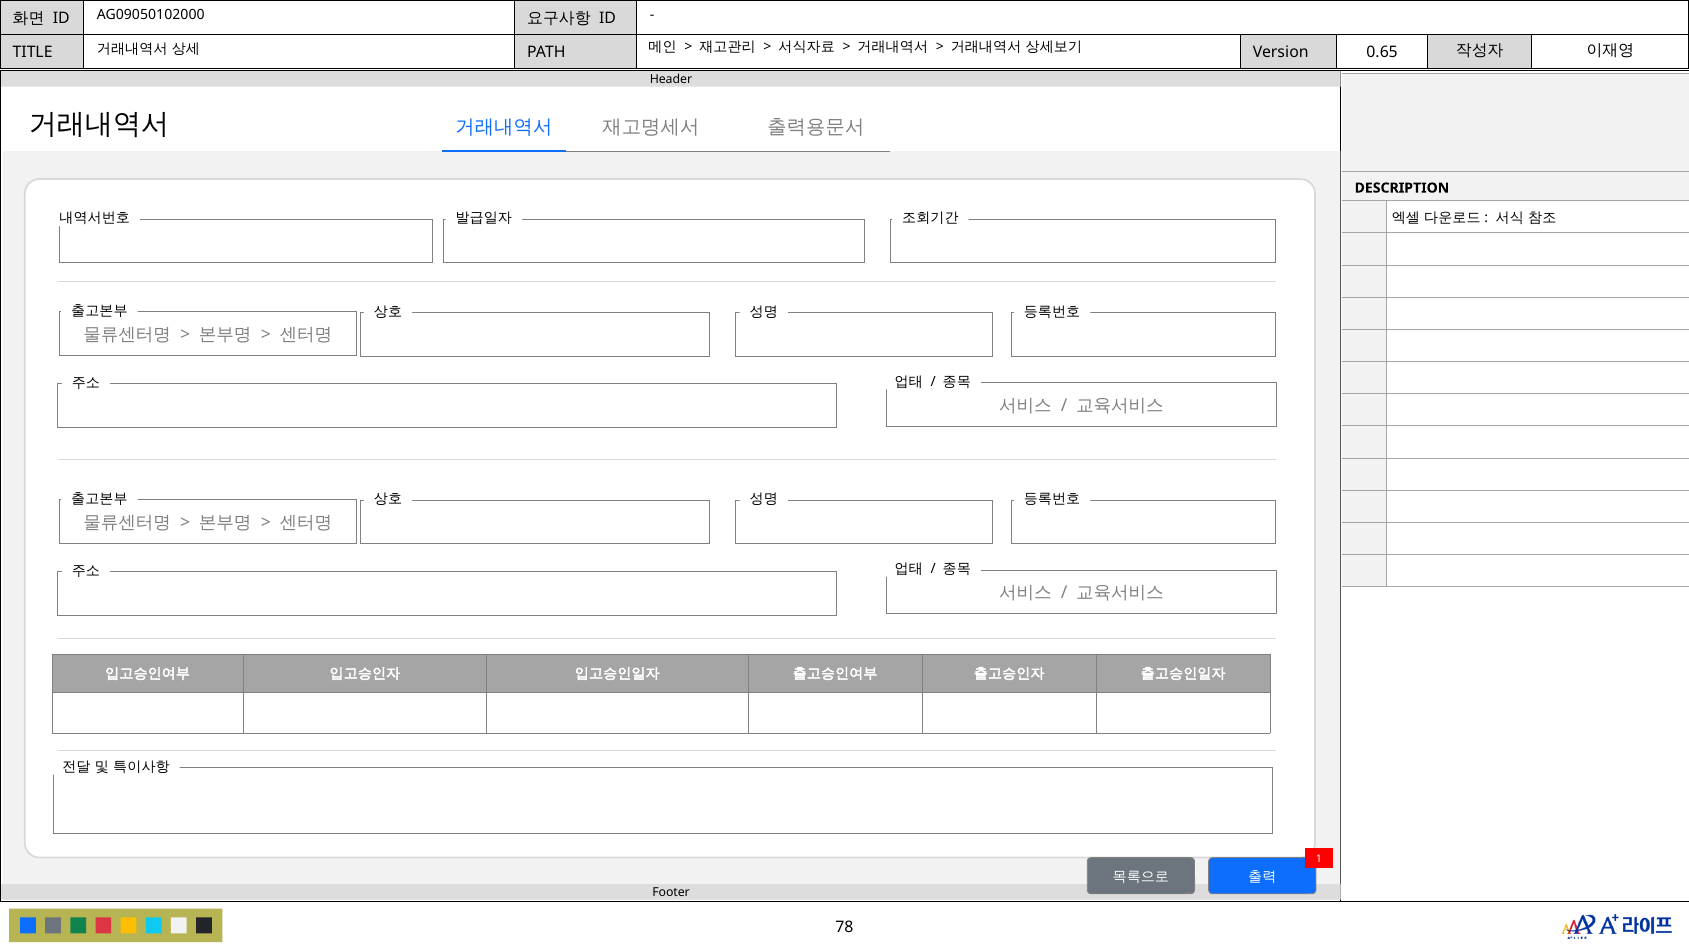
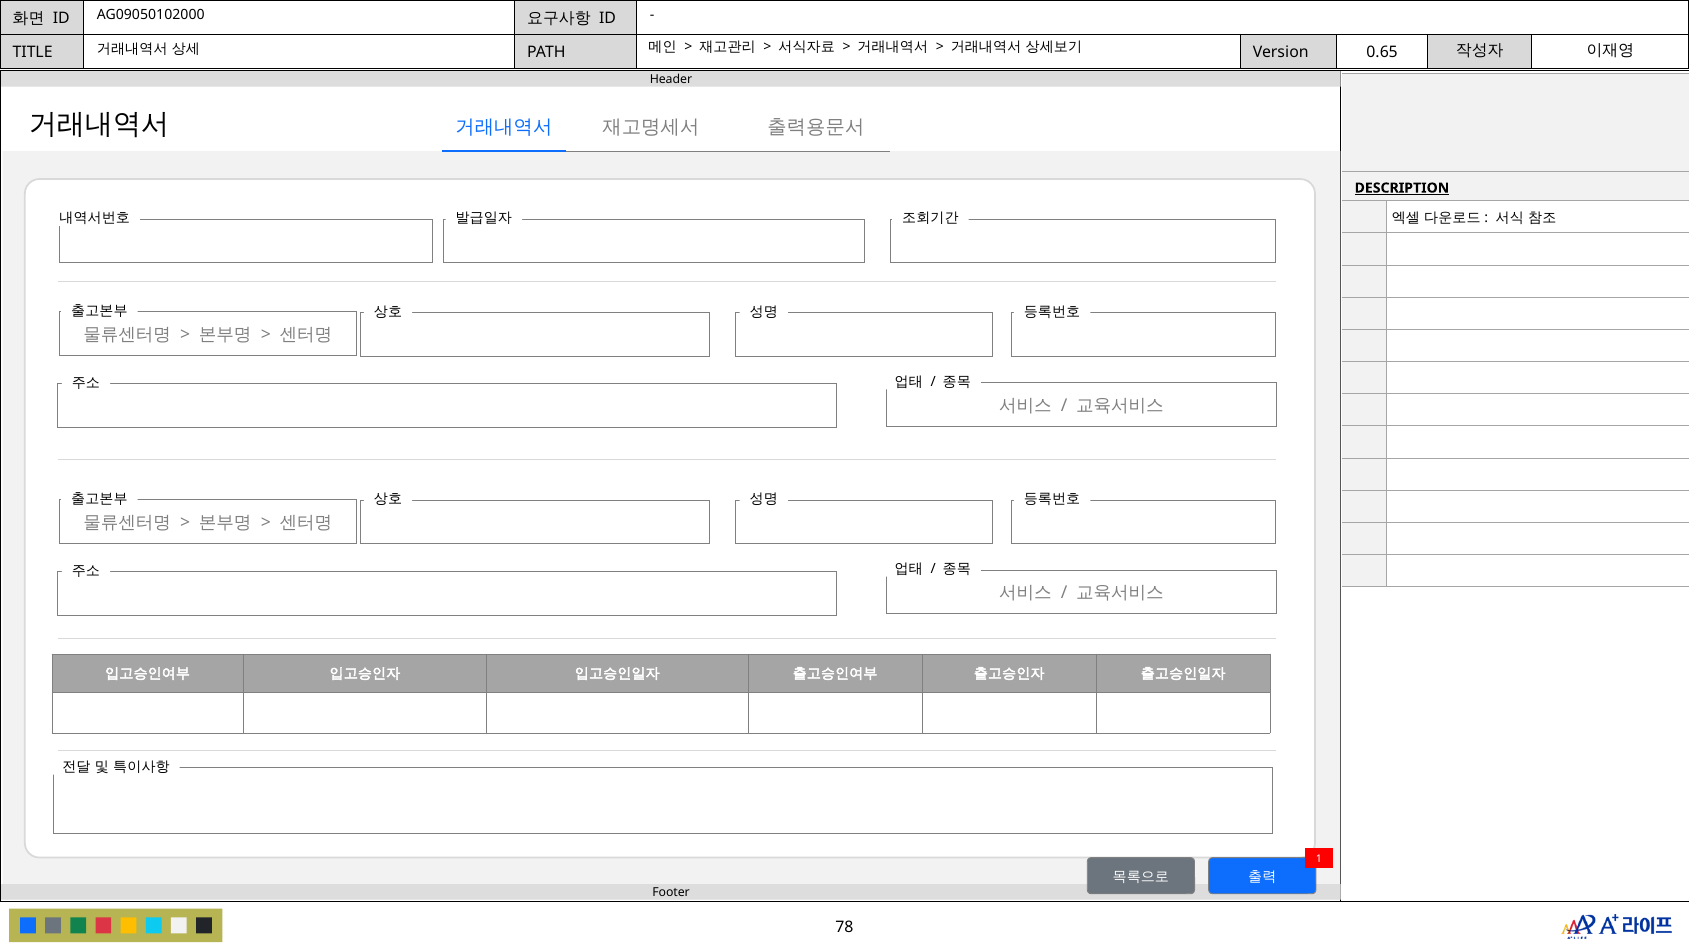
DESCRIPTION underline: none -> present
